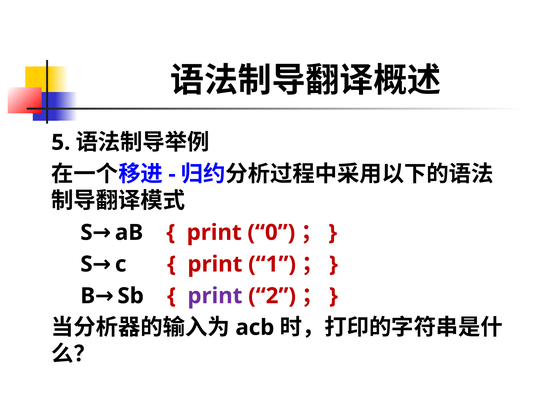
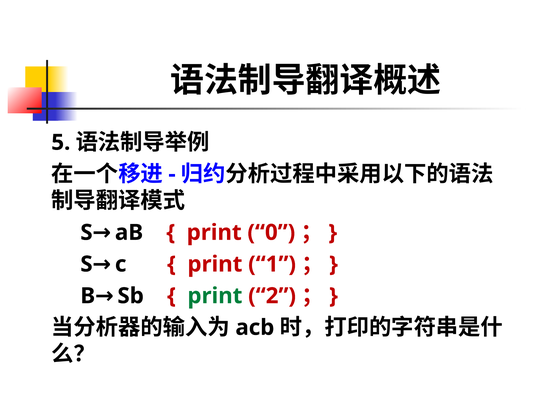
print at (215, 296) colour: purple -> green
